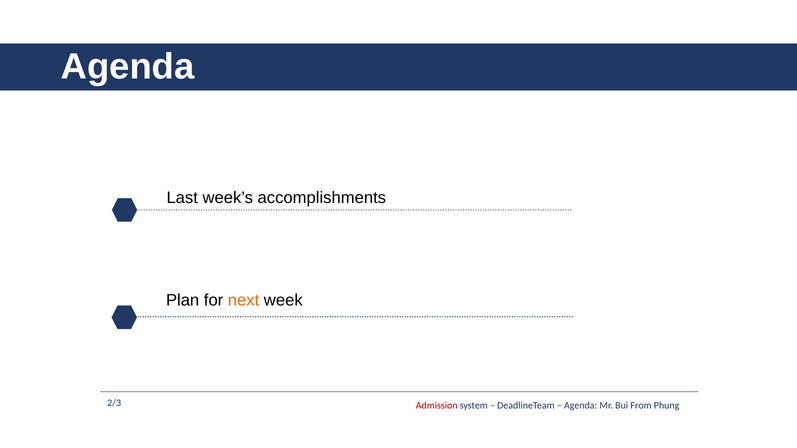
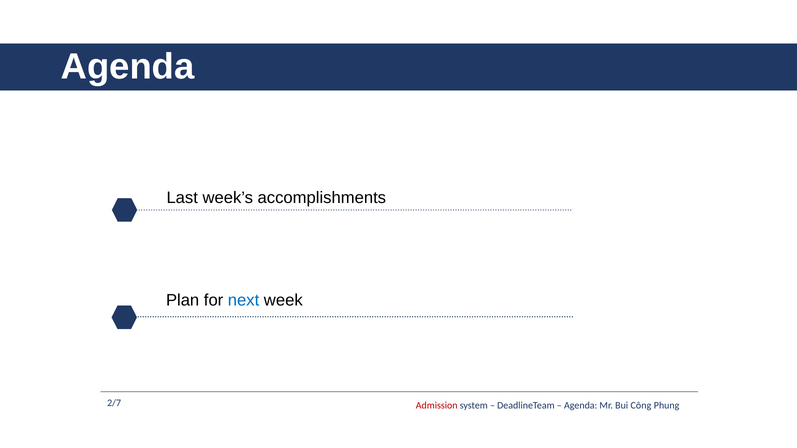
next colour: orange -> blue
2/3: 2/3 -> 2/7
From: From -> Công
